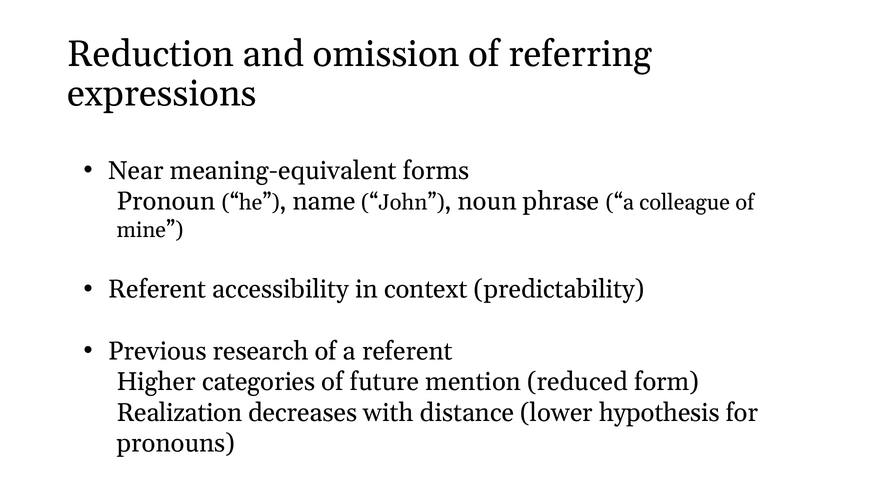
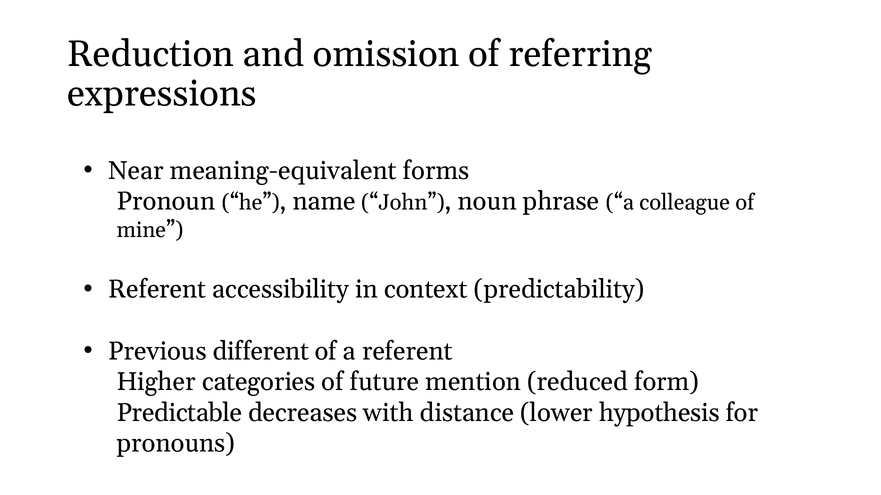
research: research -> different
Realization: Realization -> Predictable
